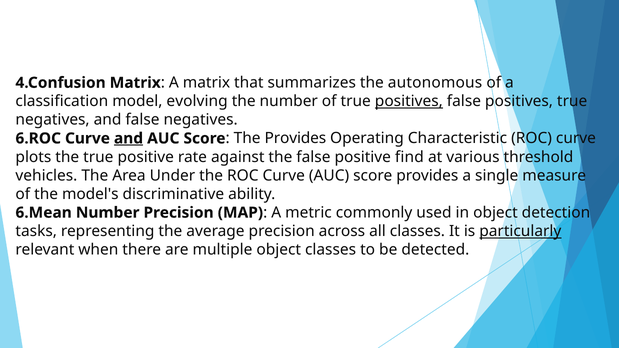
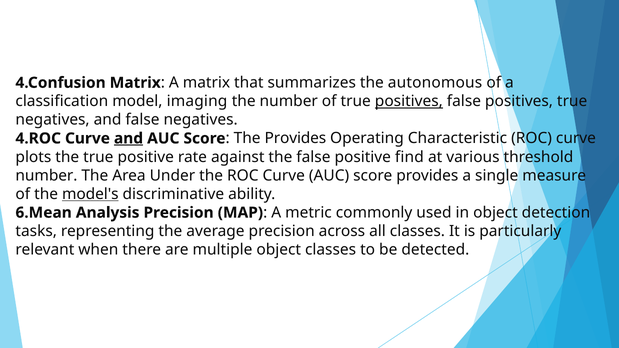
evolving: evolving -> imaging
6.ROC: 6.ROC -> 4.ROC
vehicles at (46, 176): vehicles -> number
model's underline: none -> present
6.Mean Number: Number -> Analysis
particularly underline: present -> none
